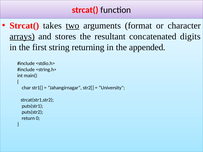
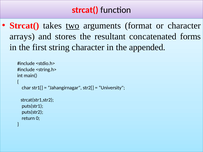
arrays underline: present -> none
digits: digits -> forms
string returning: returning -> character
